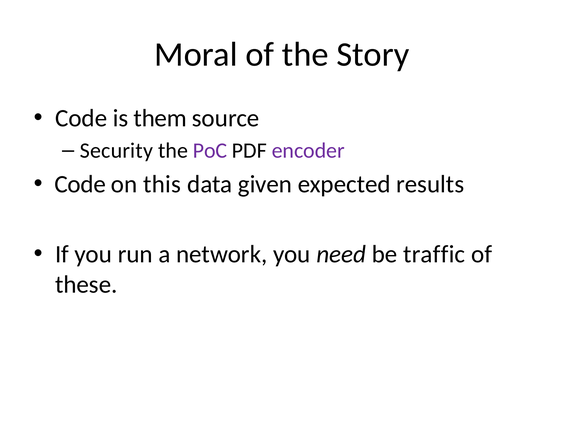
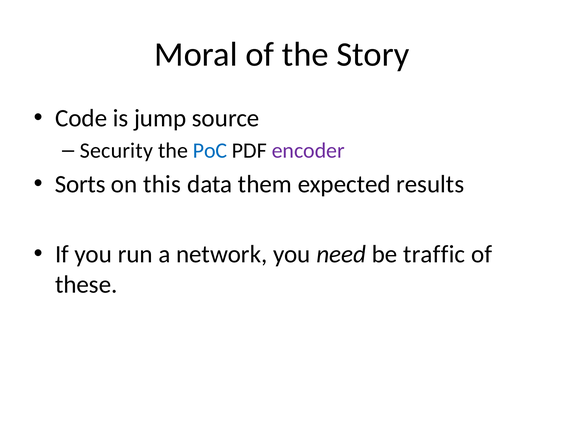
them: them -> jump
PoC colour: purple -> blue
Code at (80, 184): Code -> Sorts
given: given -> them
